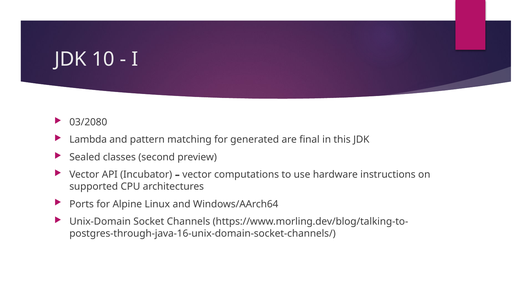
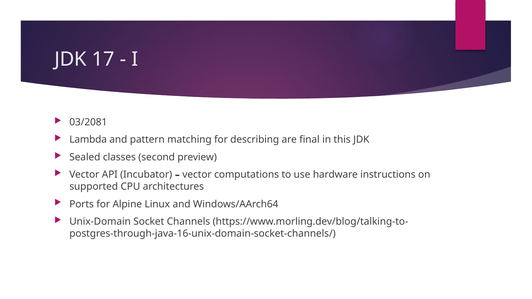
10: 10 -> 17
03/2080: 03/2080 -> 03/2081
generated: generated -> describing
